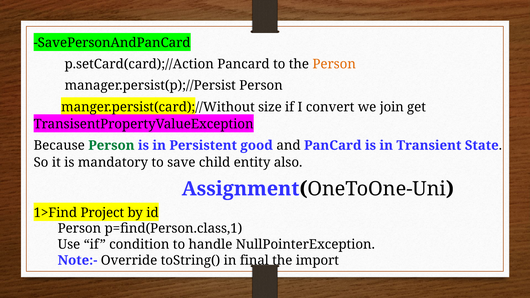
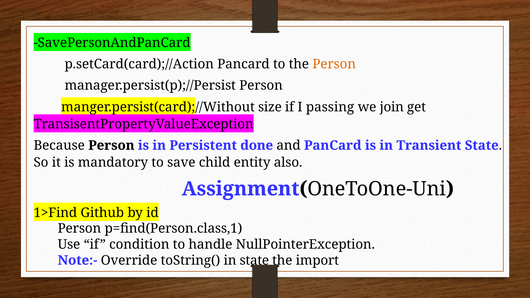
convert: convert -> passing
Person at (111, 145) colour: green -> black
good: good -> done
Project: Project -> Github
in final: final -> state
